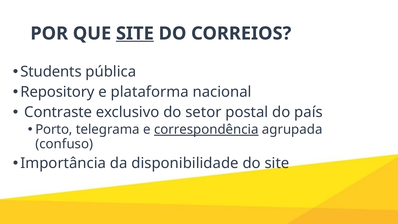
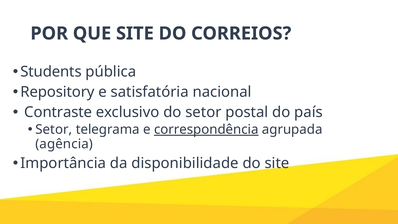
SITE at (135, 33) underline: present -> none
plataforma: plataforma -> satisfatória
Porto at (54, 129): Porto -> Setor
confuso: confuso -> agência
